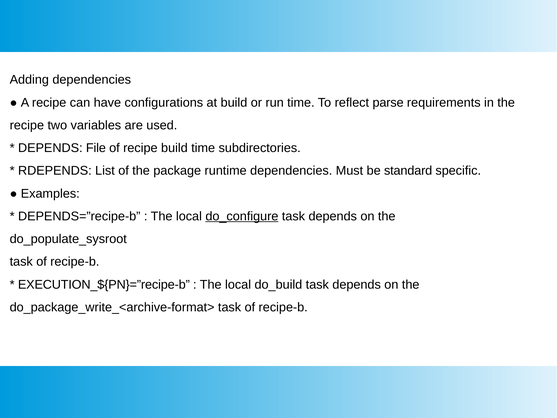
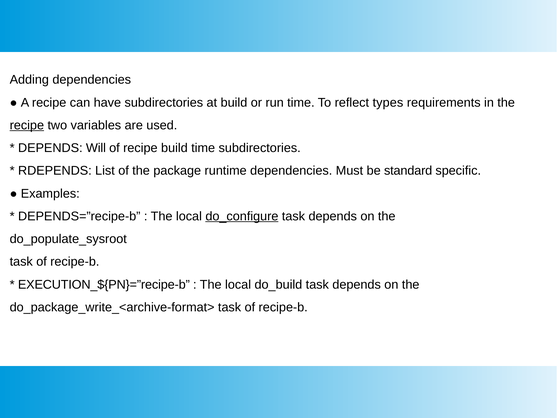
have configurations: configurations -> subdirectories
parse: parse -> types
recipe at (27, 125) underline: none -> present
File: File -> Will
